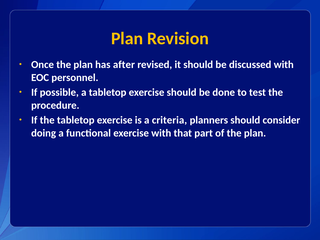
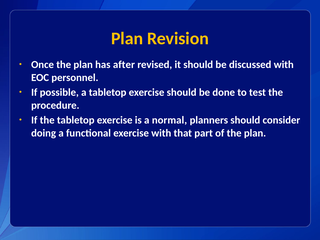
criteria: criteria -> normal
